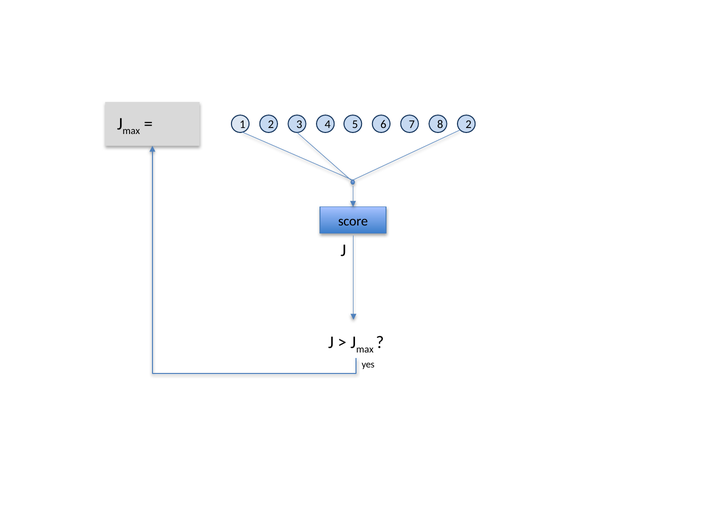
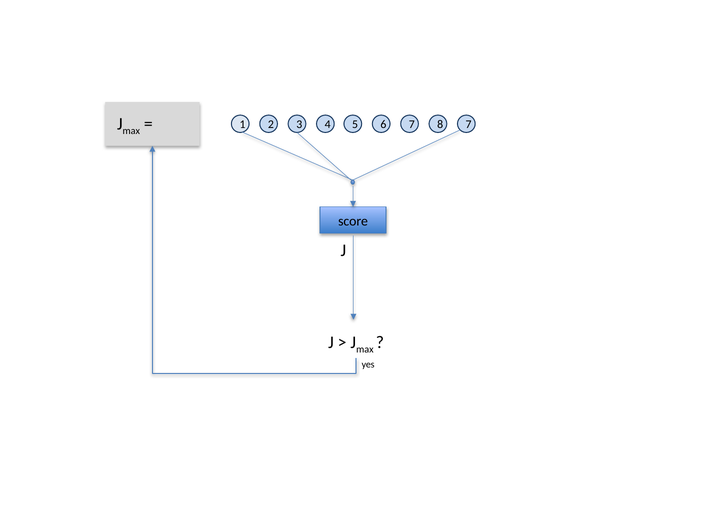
2 at (469, 124): 2 -> 7
